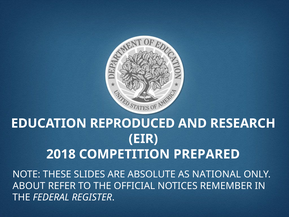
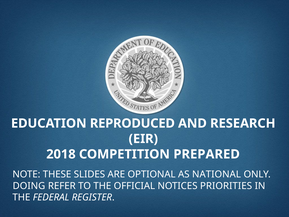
ABSOLUTE: ABSOLUTE -> OPTIONAL
ABOUT: ABOUT -> DOING
REMEMBER: REMEMBER -> PRIORITIES
